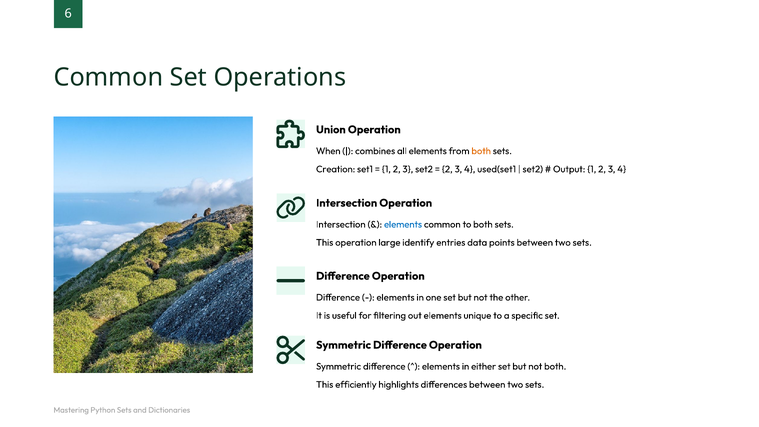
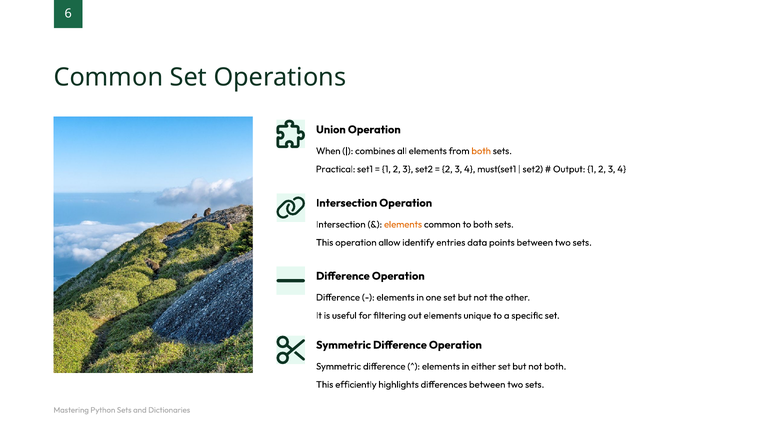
Creation: Creation -> Practical
used(set1: used(set1 -> must(set1
elements at (403, 224) colour: blue -> orange
large: large -> allow
